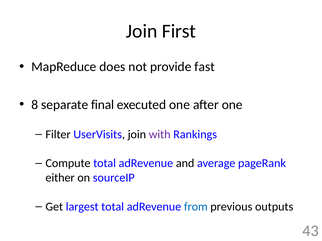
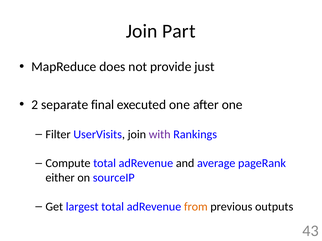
First: First -> Part
fast: fast -> just
8: 8 -> 2
from colour: blue -> orange
